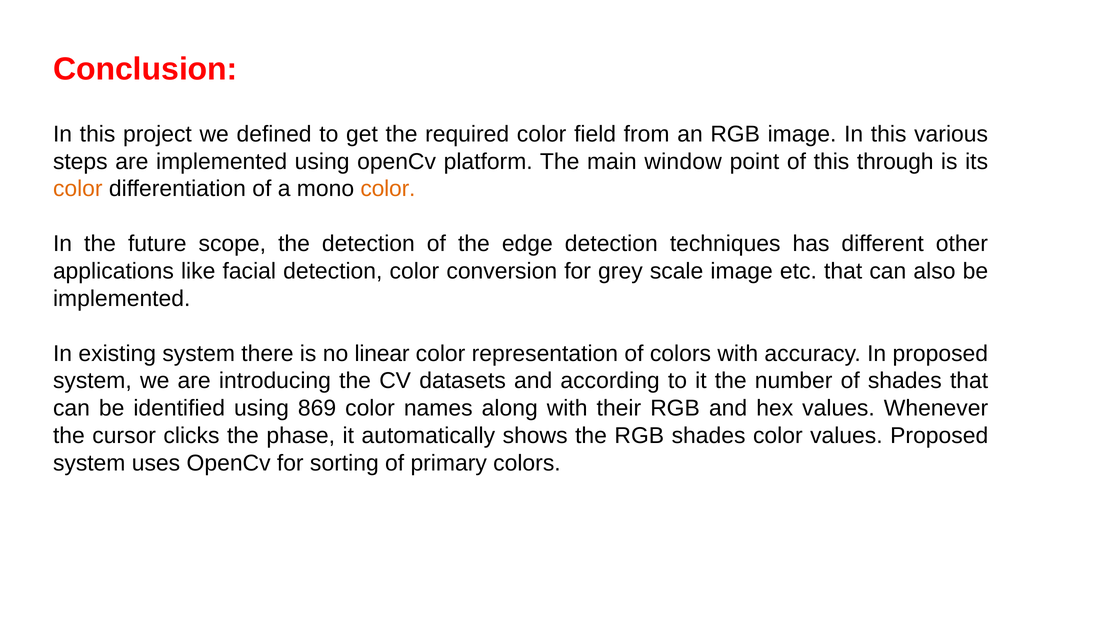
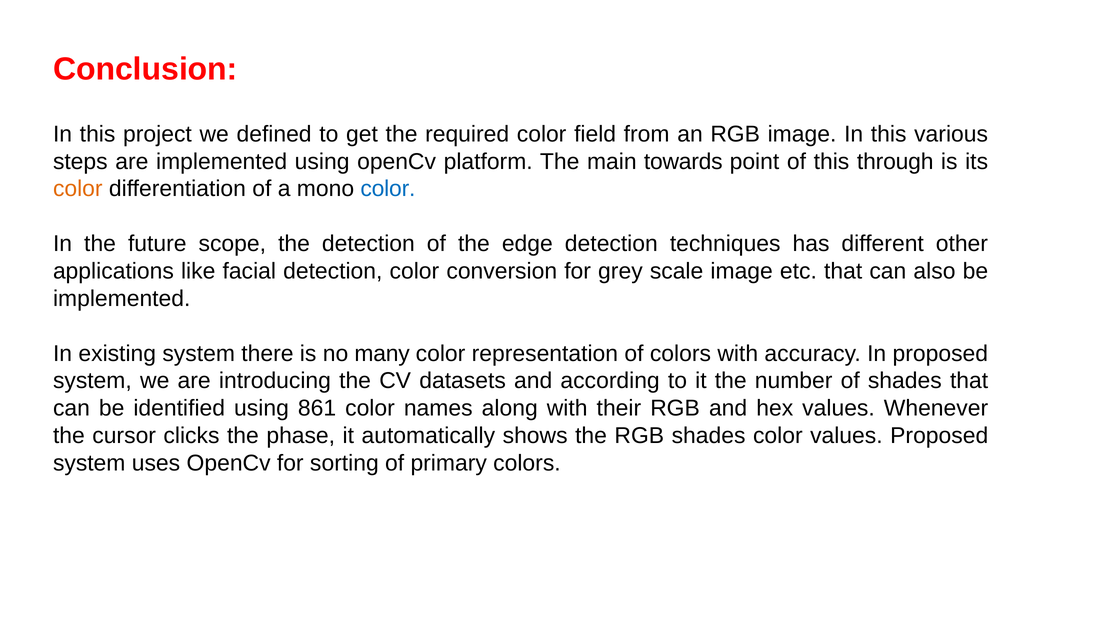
window: window -> towards
color at (388, 189) colour: orange -> blue
linear: linear -> many
869: 869 -> 861
